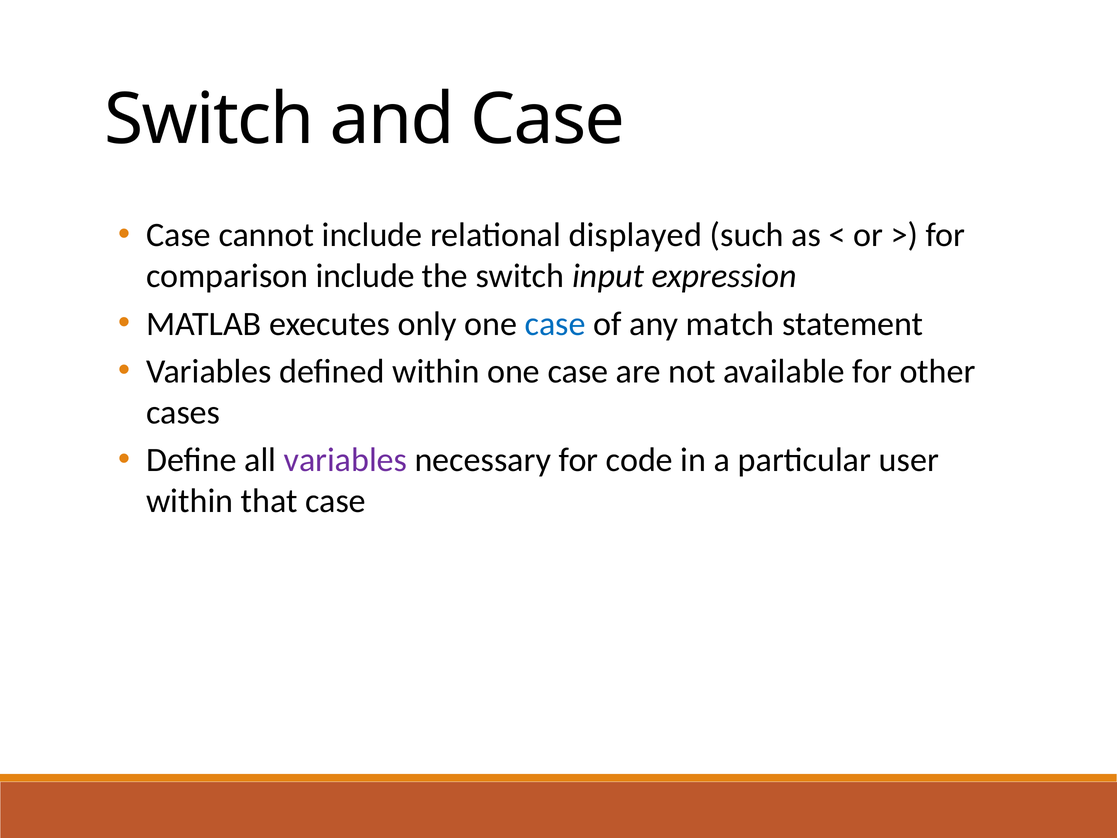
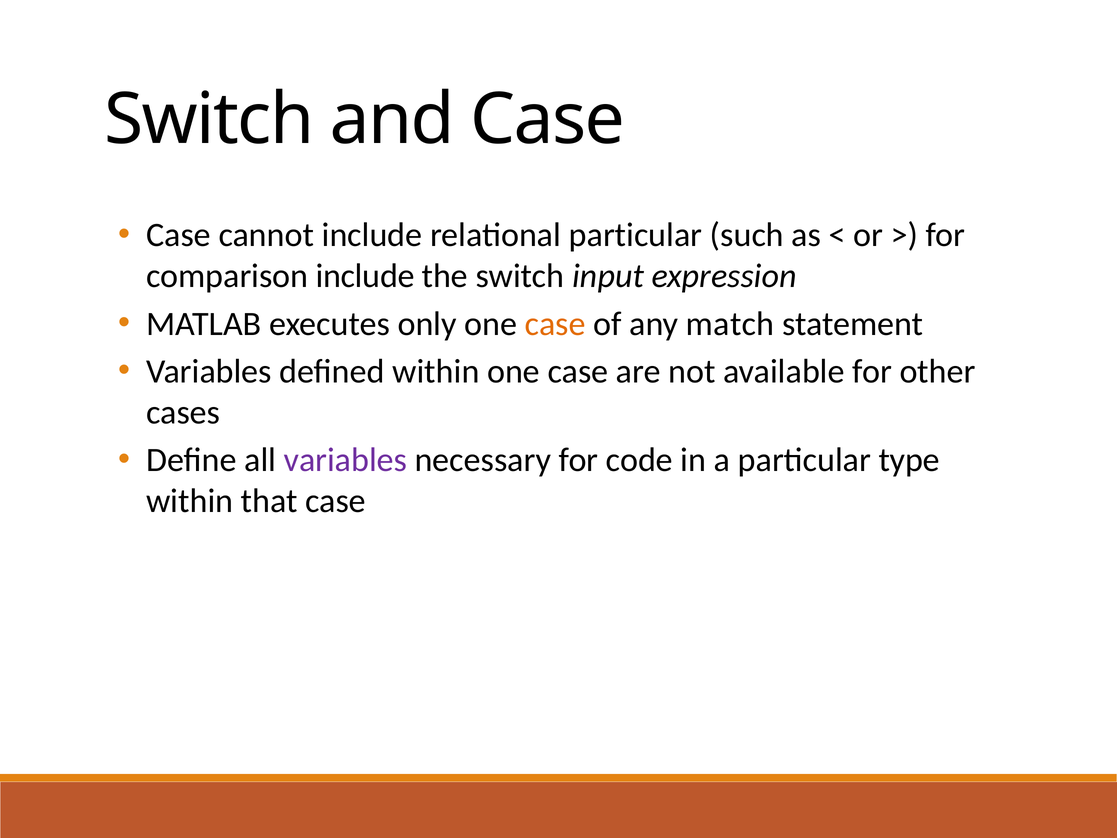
relational displayed: displayed -> particular
case at (555, 324) colour: blue -> orange
user: user -> type
